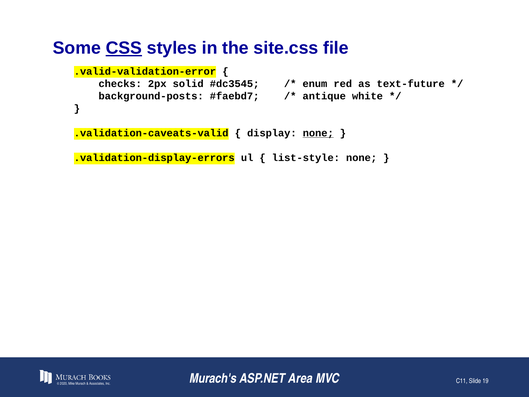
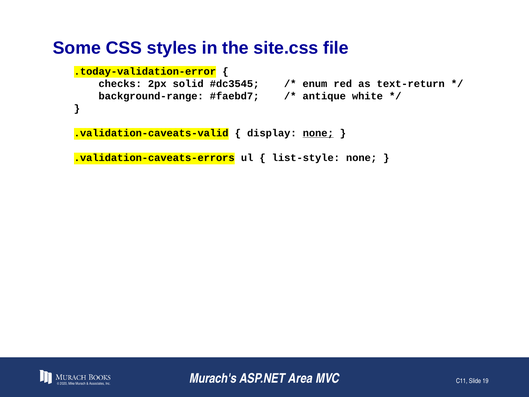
CSS underline: present -> none
.valid-validation-error: .valid-validation-error -> .today-validation-error
text-future: text-future -> text-return
background-posts: background-posts -> background-range
.validation-display-errors: .validation-display-errors -> .validation-caveats-errors
